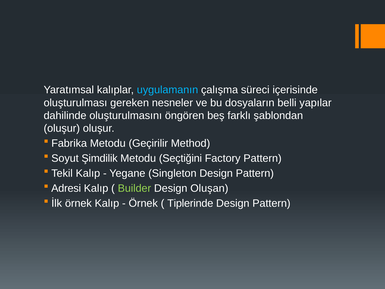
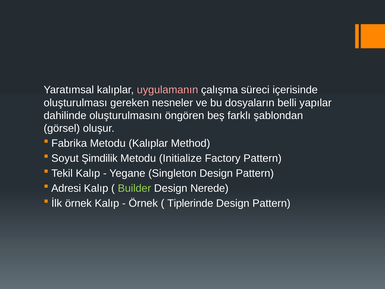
uygulamanın colour: light blue -> pink
oluşur at (62, 128): oluşur -> görsel
Metodu Geçirilir: Geçirilir -> Kalıplar
Seçtiğini: Seçtiğini -> Initialize
Oluşan: Oluşan -> Nerede
